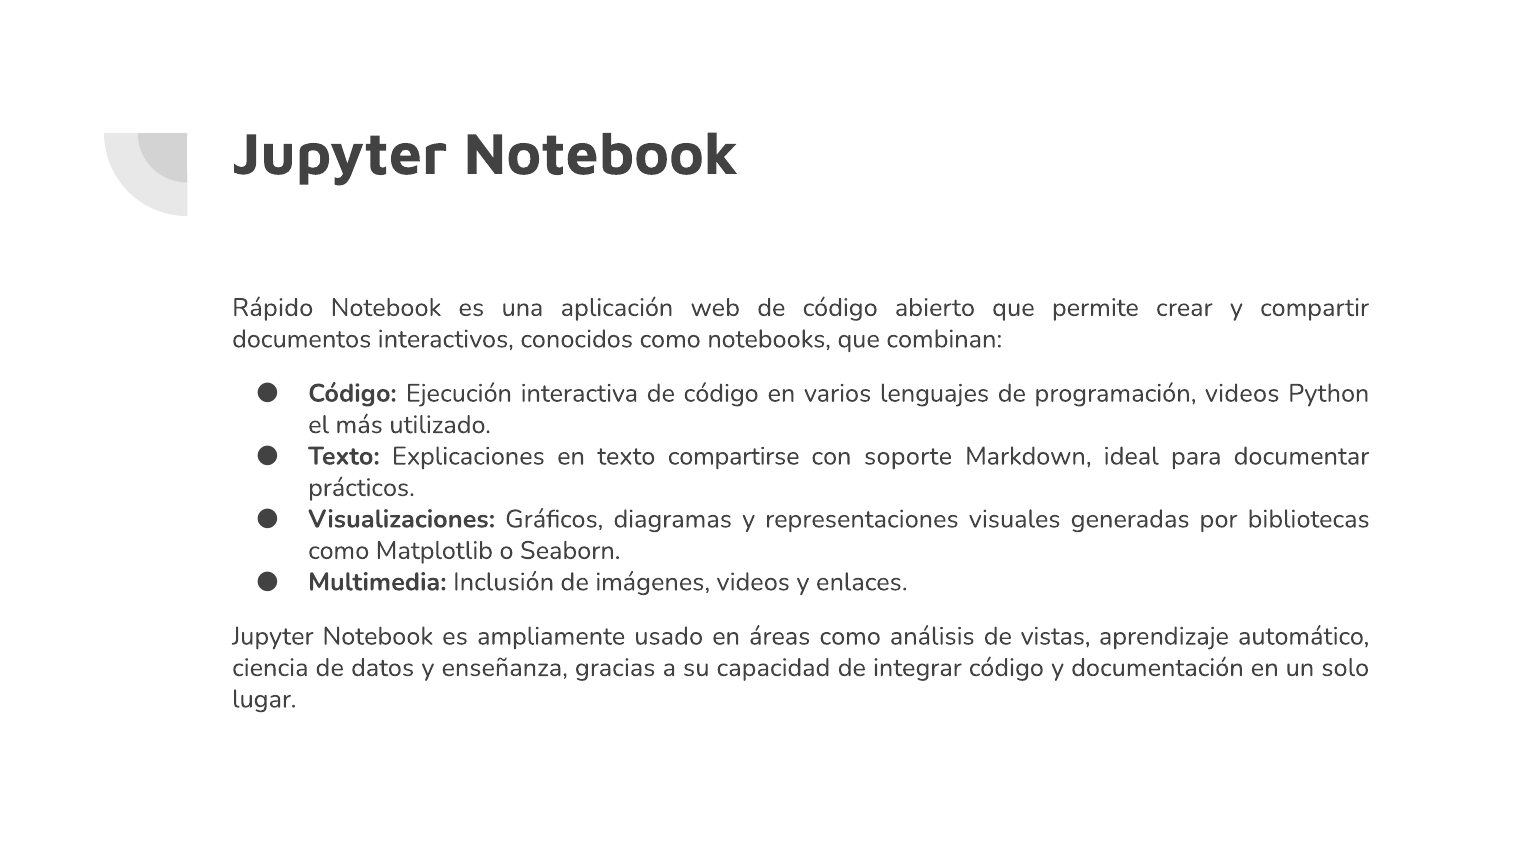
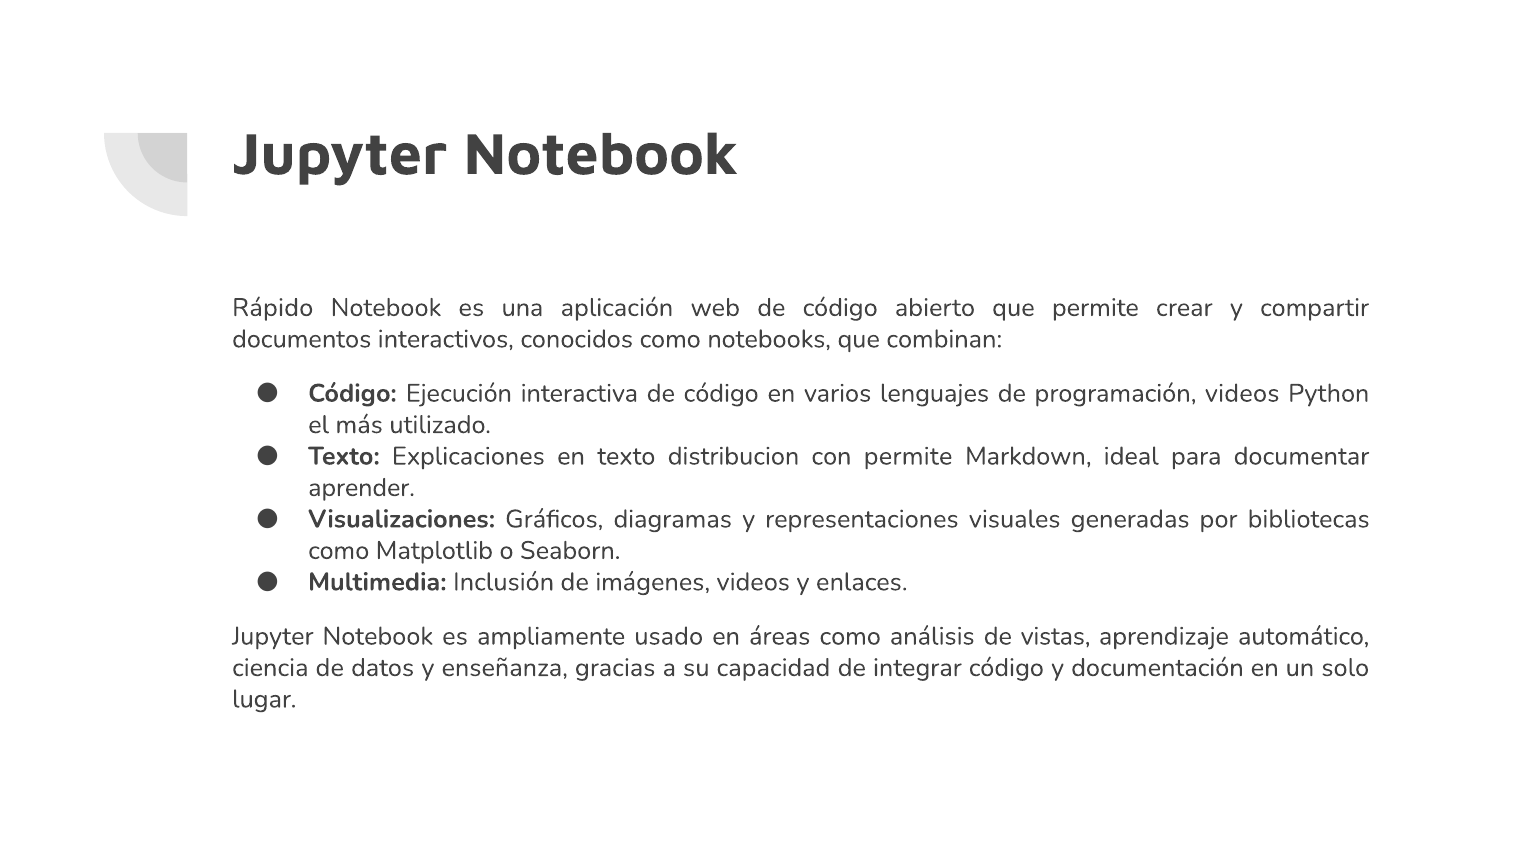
compartirse: compartirse -> distribucion
con soporte: soporte -> permite
prácticos: prácticos -> aprender
